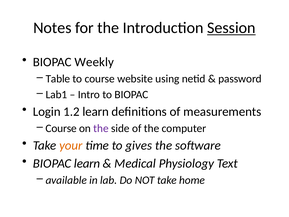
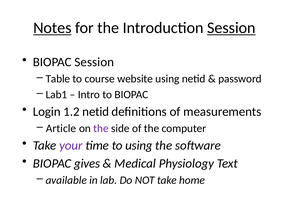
Notes underline: none -> present
BIOPAC Weekly: Weekly -> Session
1.2 learn: learn -> netid
Course at (61, 128): Course -> Article
your colour: orange -> purple
to gives: gives -> using
BIOPAC learn: learn -> gives
